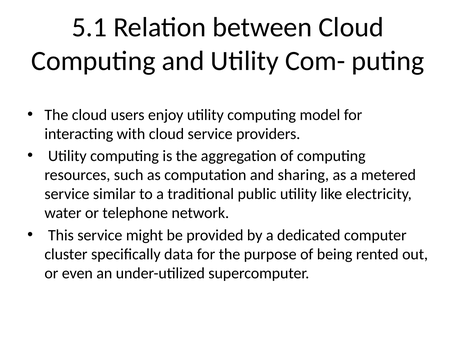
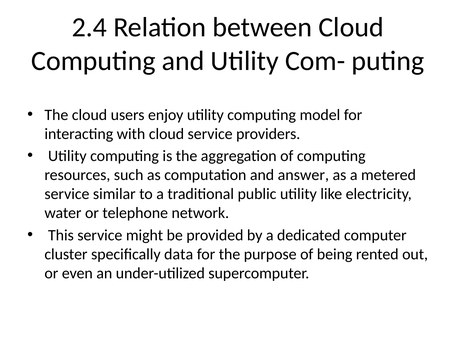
5.1: 5.1 -> 2.4
sharing: sharing -> answer
